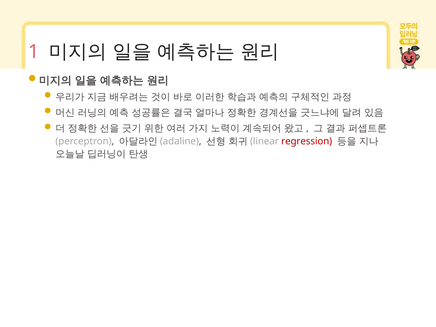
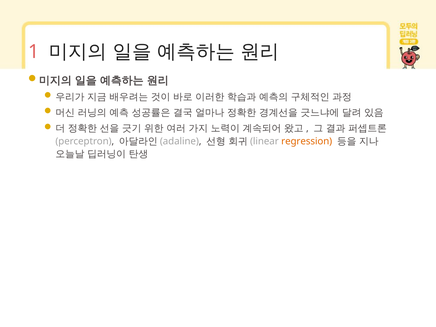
regression colour: red -> orange
